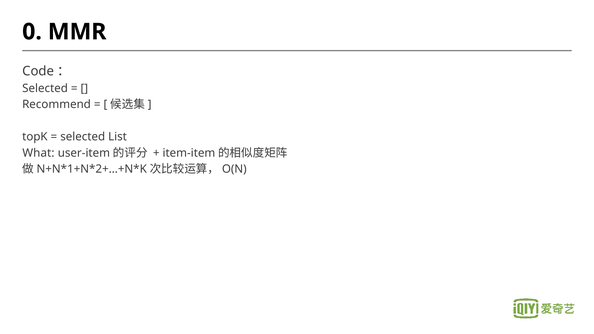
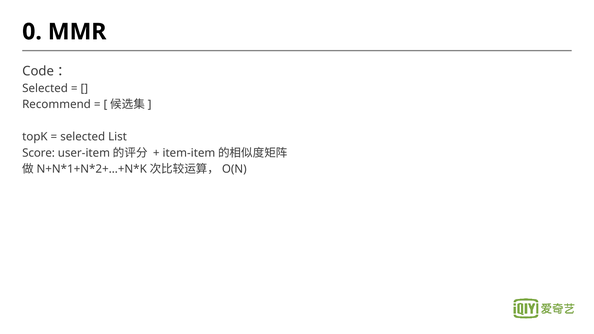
What: What -> Score
